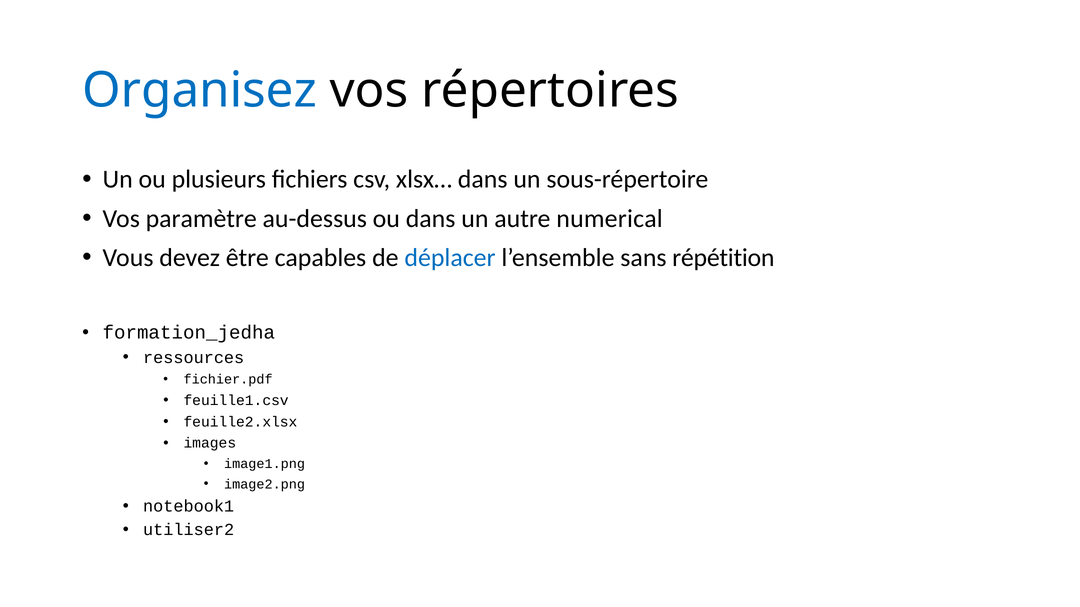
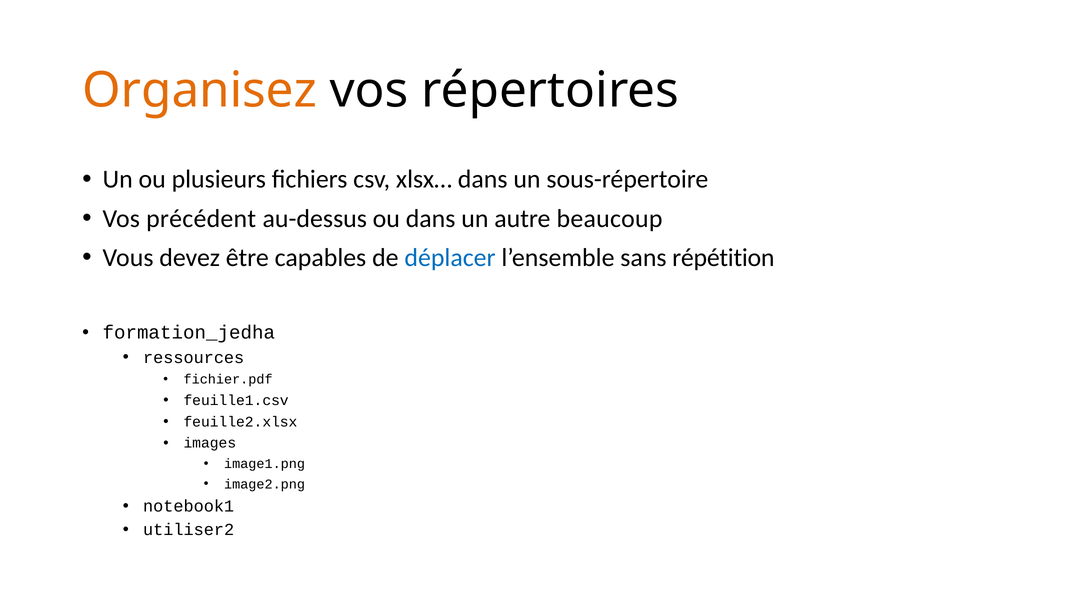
Organisez colour: blue -> orange
paramètre: paramètre -> précédent
numerical: numerical -> beaucoup
